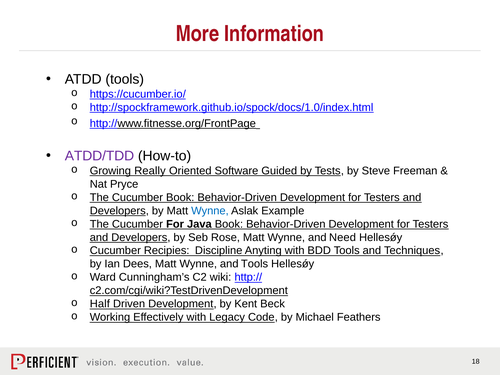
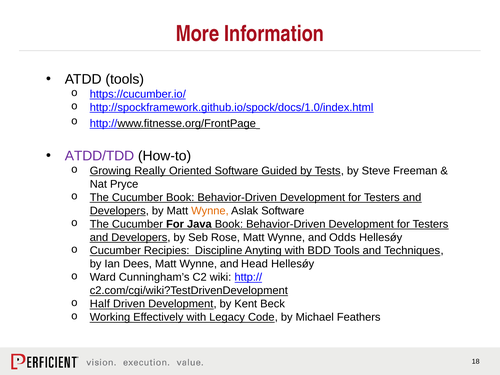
Wynne at (210, 211) colour: blue -> orange
Aslak Example: Example -> Software
Need: Need -> Odds
and Tools: Tools -> Head
